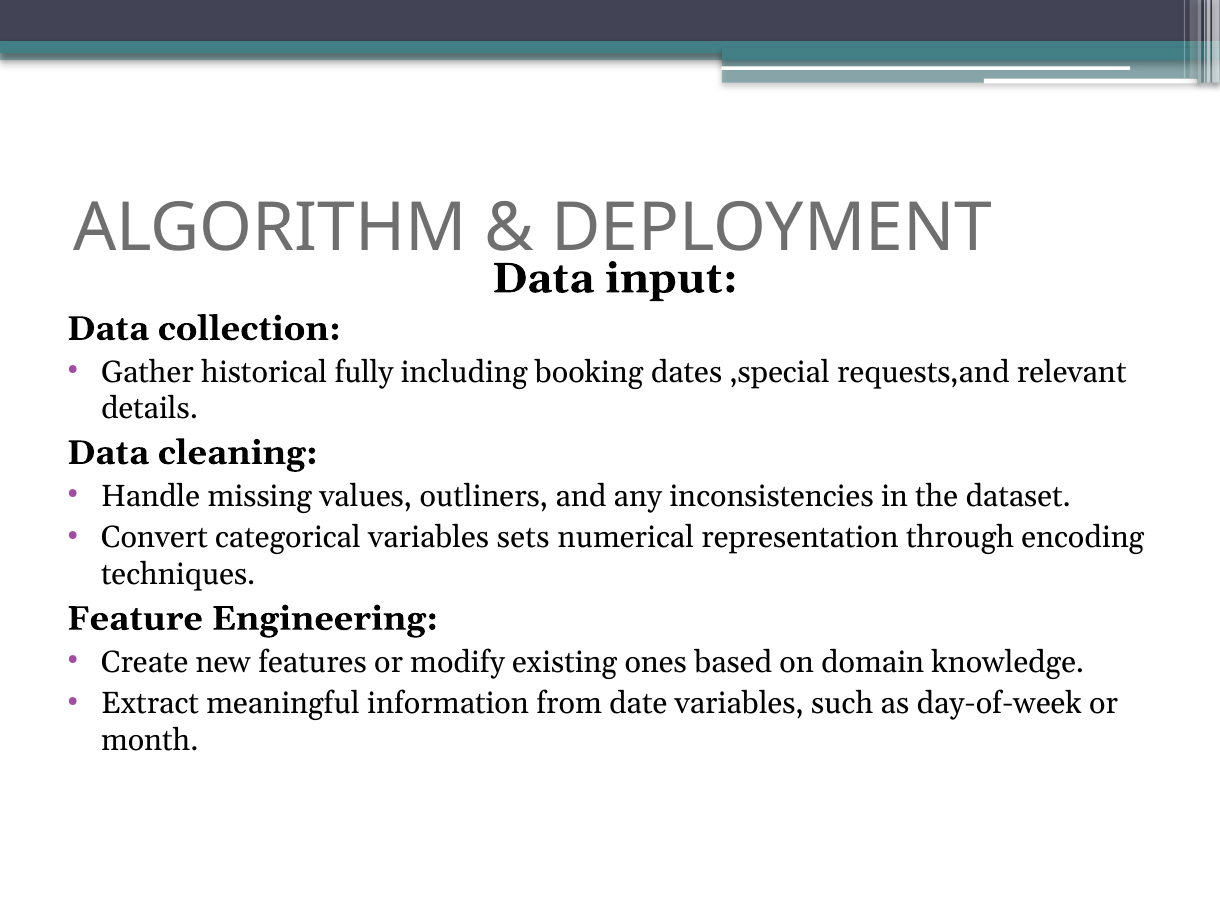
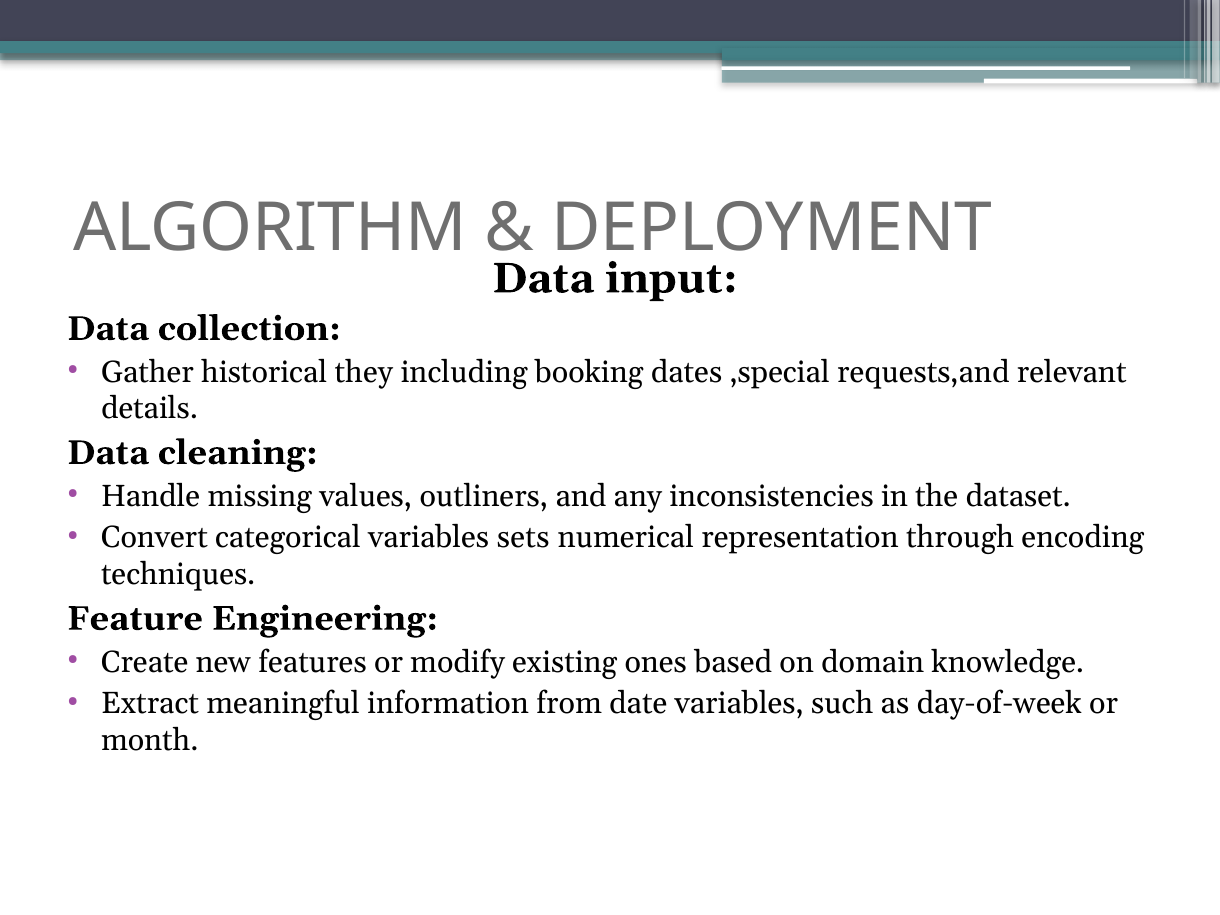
fully: fully -> they
